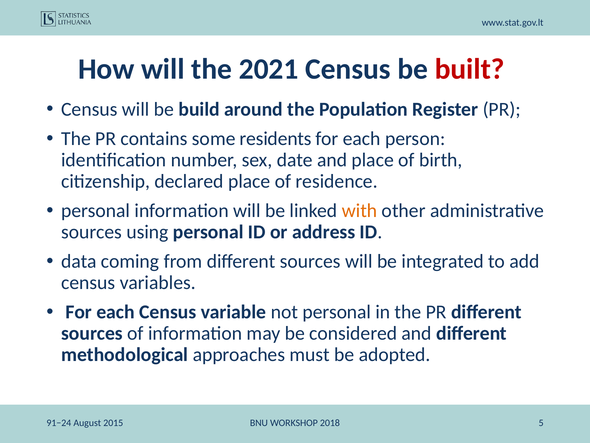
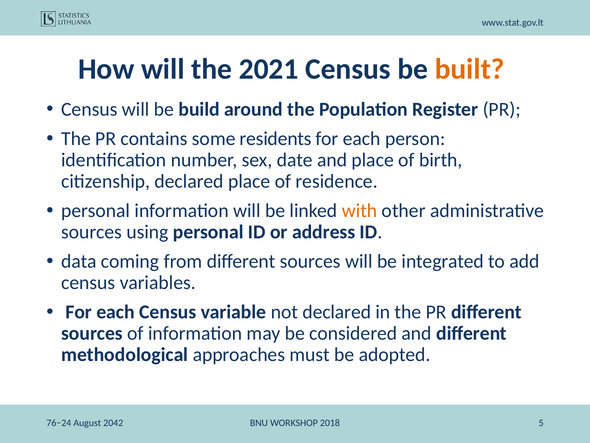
built colour: red -> orange
not personal: personal -> declared
91−24: 91−24 -> 76−24
2015: 2015 -> 2042
